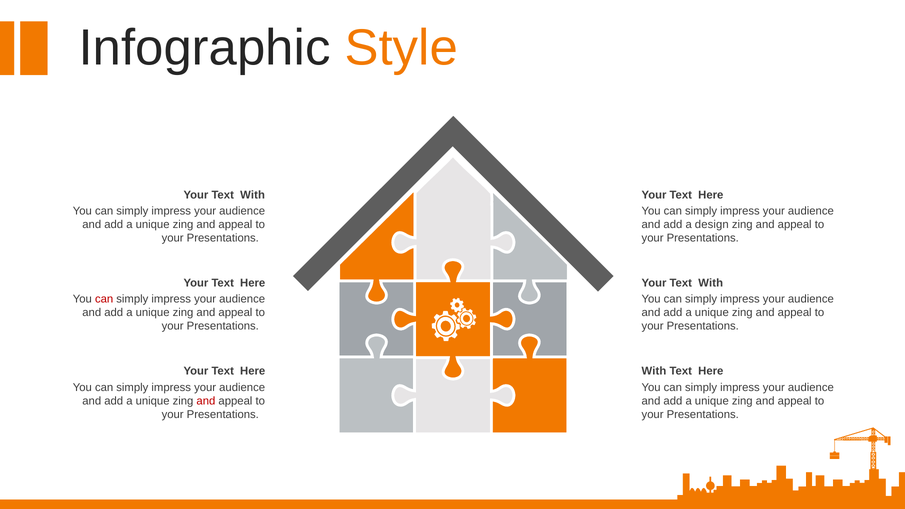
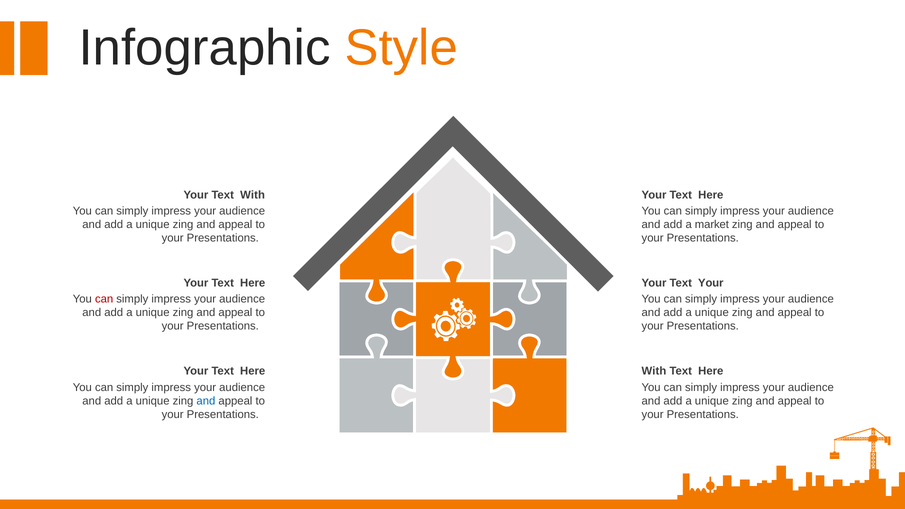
design: design -> market
With at (711, 283): With -> Your
and at (206, 401) colour: red -> blue
